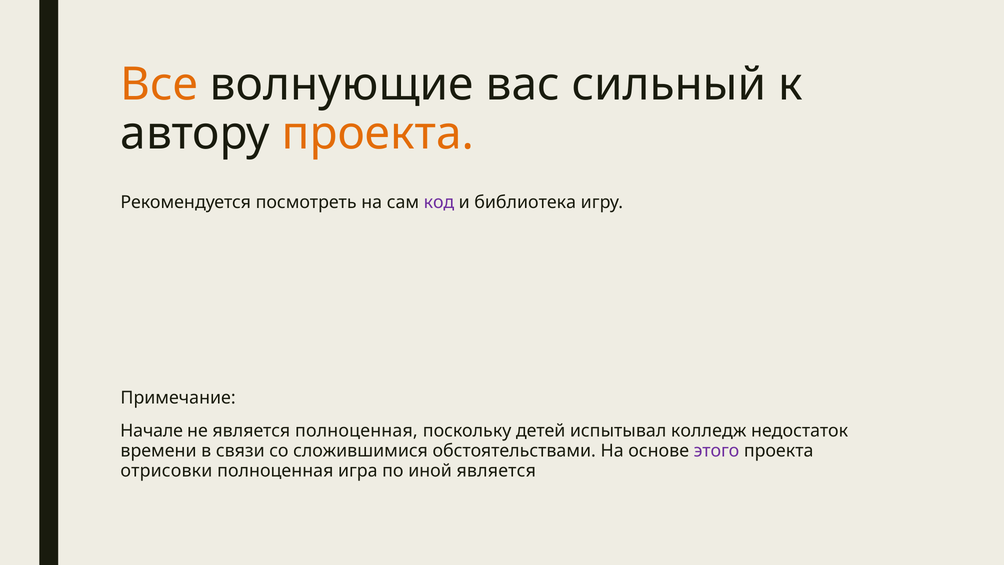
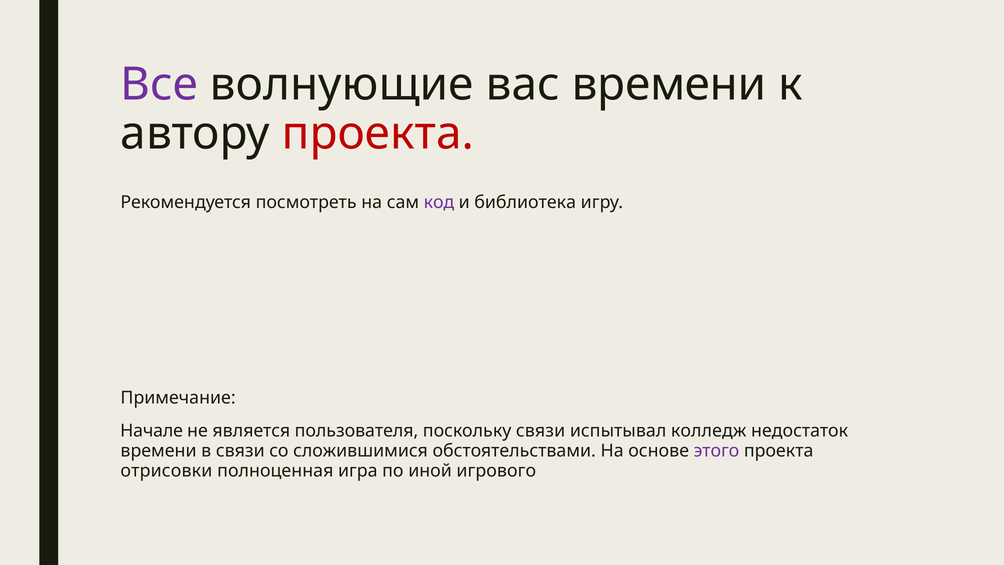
Все colour: orange -> purple
вас сильный: сильный -> времени
проекта at (378, 133) colour: orange -> red
является полноценная: полноценная -> пользователя
поскольку детей: детей -> связи
иной является: является -> игрового
